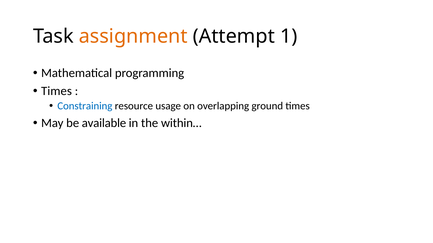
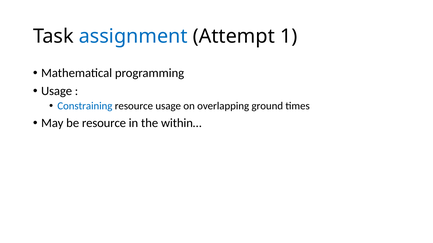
assignment colour: orange -> blue
Times at (57, 91): Times -> Usage
be available: available -> resource
